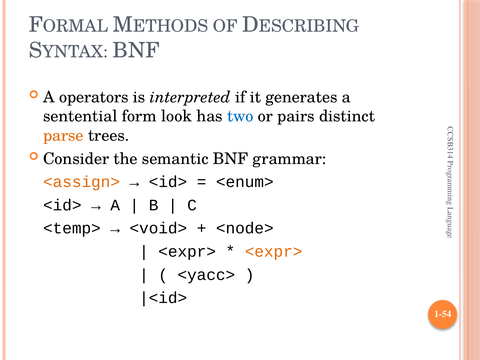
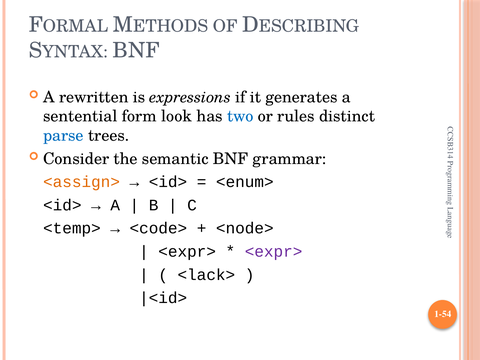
operators: operators -> rewritten
interpreted: interpreted -> expressions
pairs: pairs -> rules
parse colour: orange -> blue
<void>: <void> -> <code>
<expr> at (274, 252) colour: orange -> purple
<yacc>: <yacc> -> <lack>
